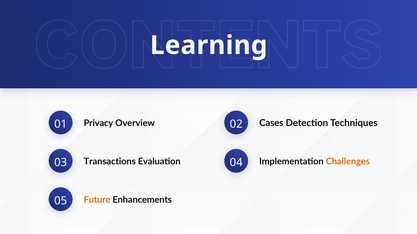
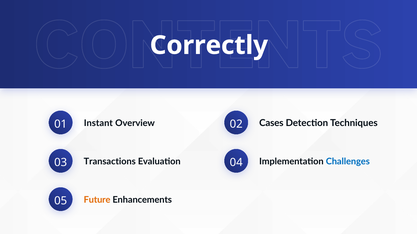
Learning: Learning -> Correctly
Privacy: Privacy -> Instant
Challenges colour: orange -> blue
